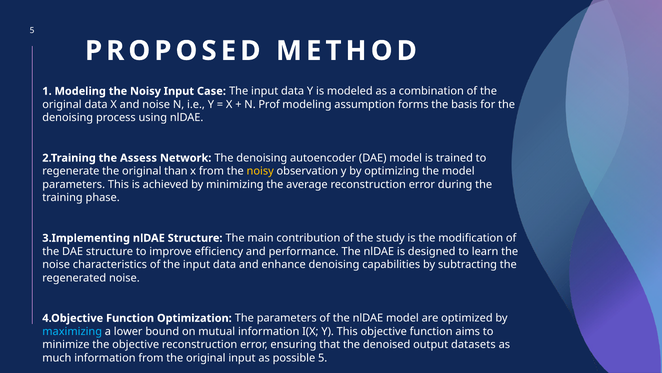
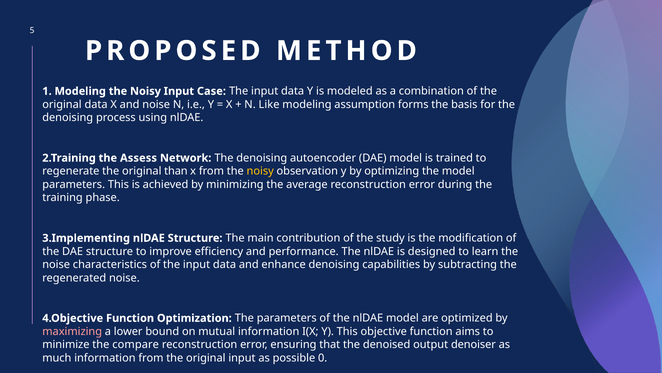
Prof: Prof -> Like
maximizing colour: light blue -> pink
the objective: objective -> compare
datasets: datasets -> denoiser
possible 5: 5 -> 0
